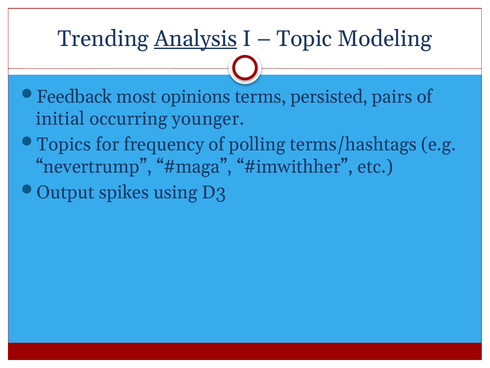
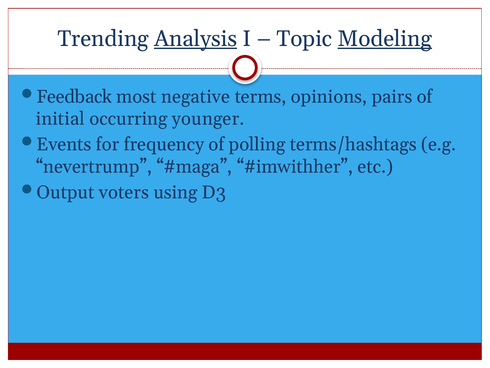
Modeling underline: none -> present
opinions: opinions -> negative
persisted: persisted -> opinions
Topics: Topics -> Events
spikes: spikes -> voters
